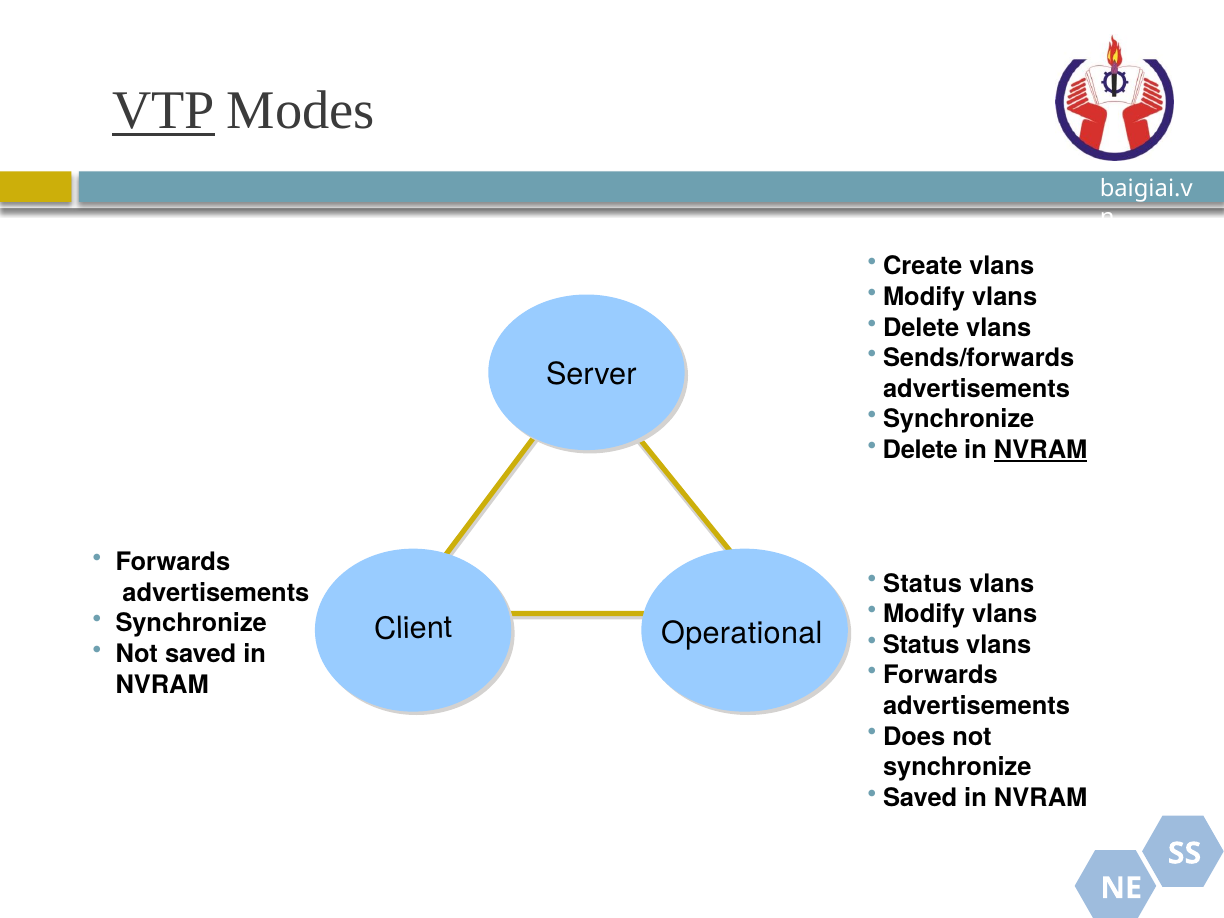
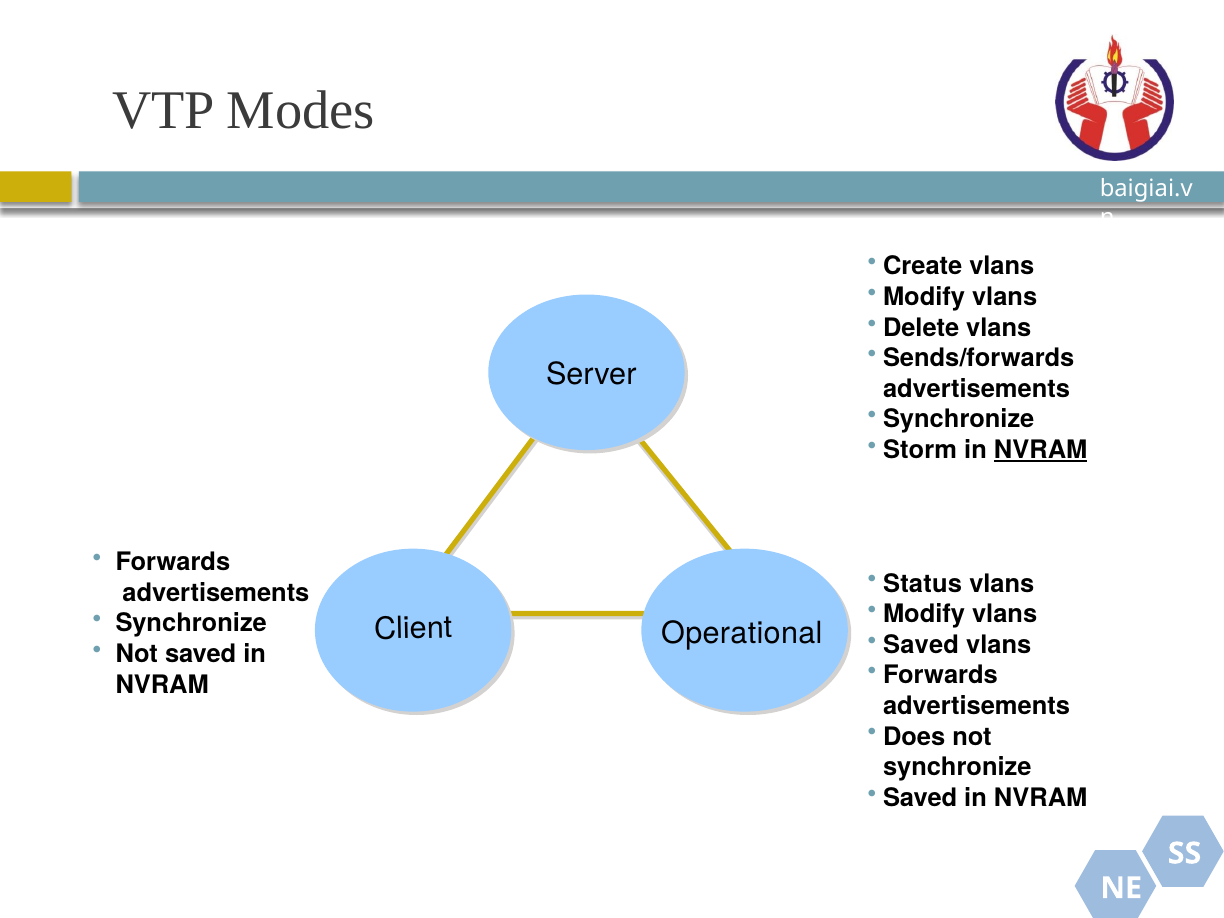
VTP underline: present -> none
Delete at (920, 450): Delete -> Storm
Status at (921, 645): Status -> Saved
